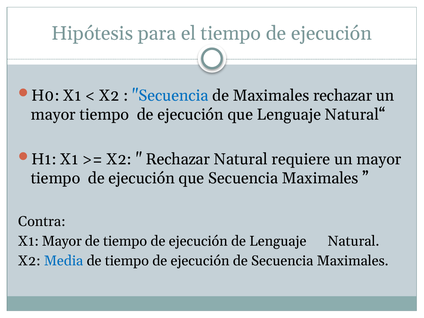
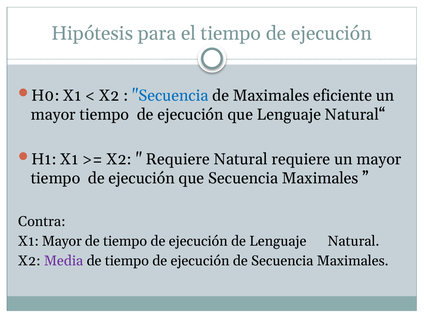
Maximales rechazar: rechazar -> eficiente
Rechazar at (178, 159): Rechazar -> Requiere
Media colour: blue -> purple
